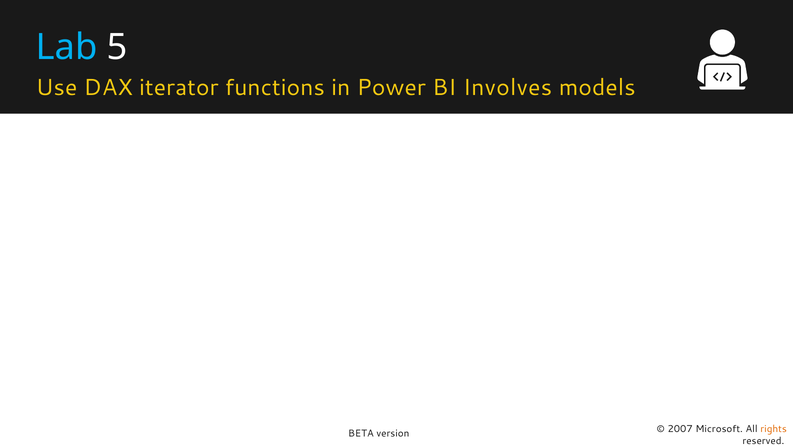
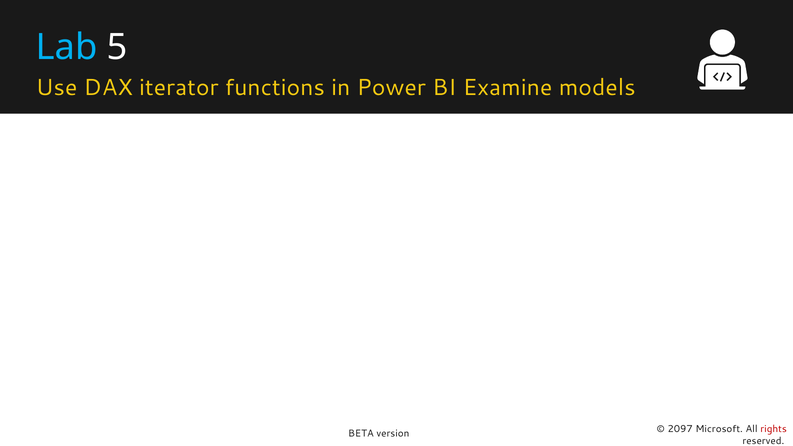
Involves: Involves -> Examine
2007: 2007 -> 2097
rights colour: orange -> red
